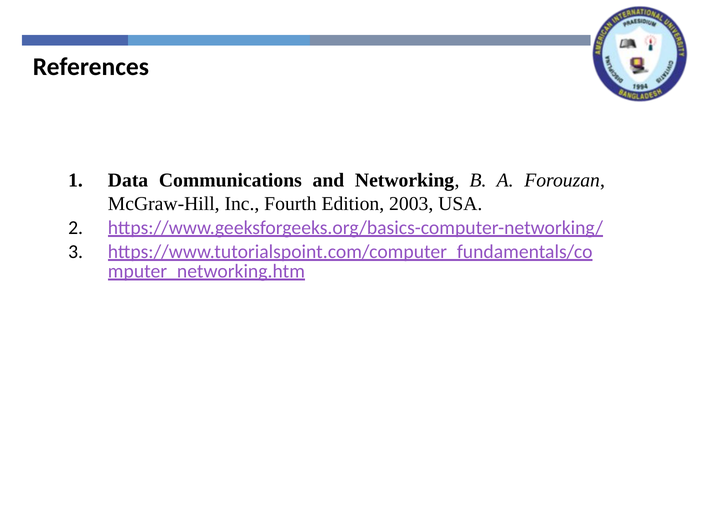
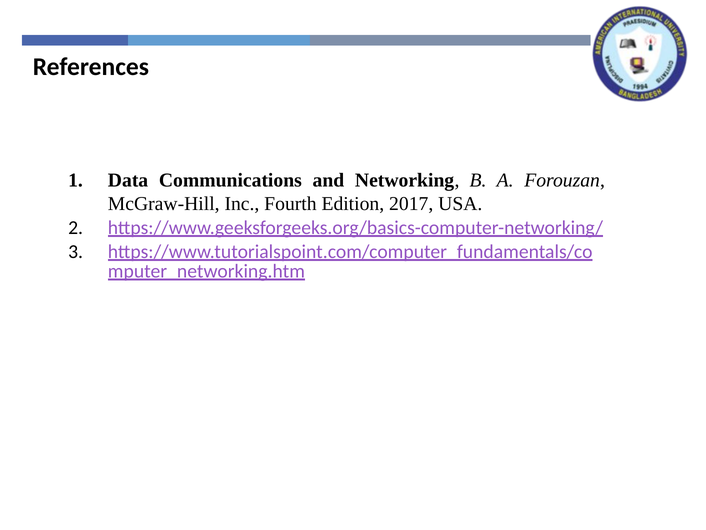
2003: 2003 -> 2017
